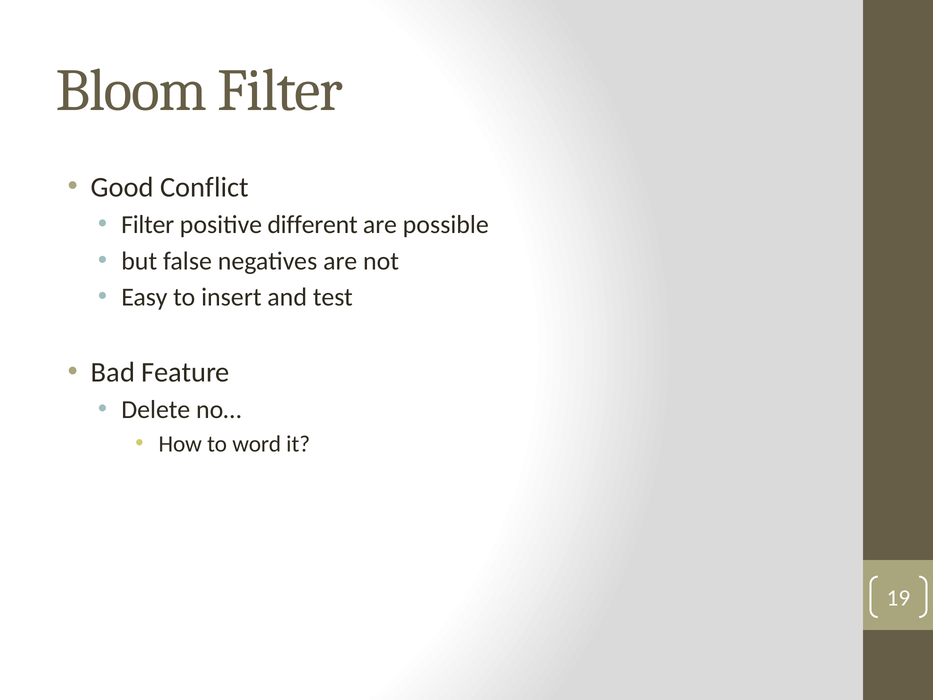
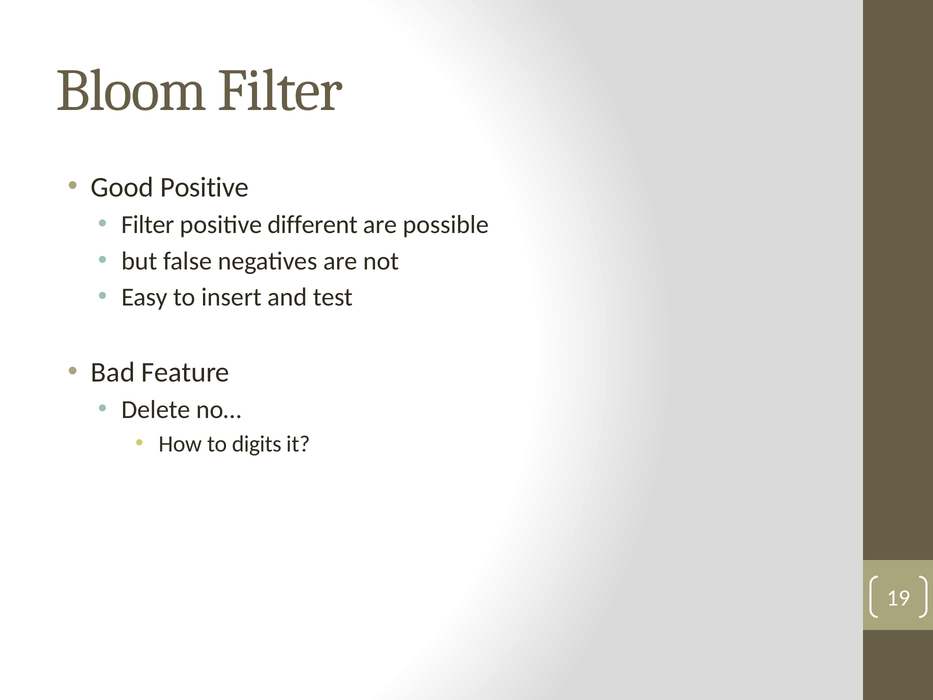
Good Conflict: Conflict -> Positive
word: word -> digits
